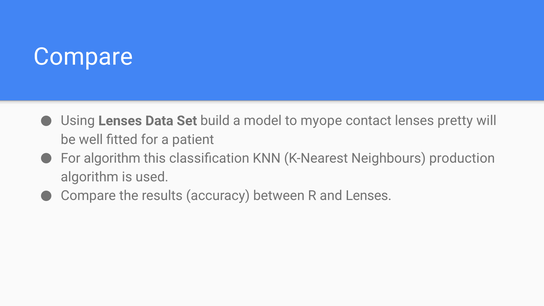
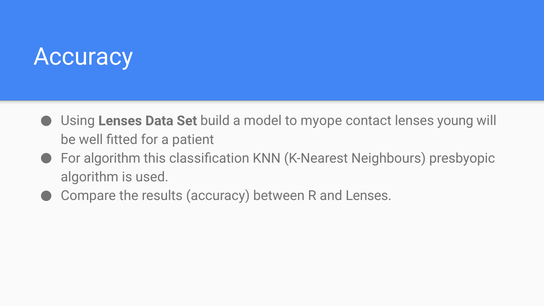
Compare at (83, 57): Compare -> Accuracy
pretty: pretty -> young
production: production -> presbyopic
